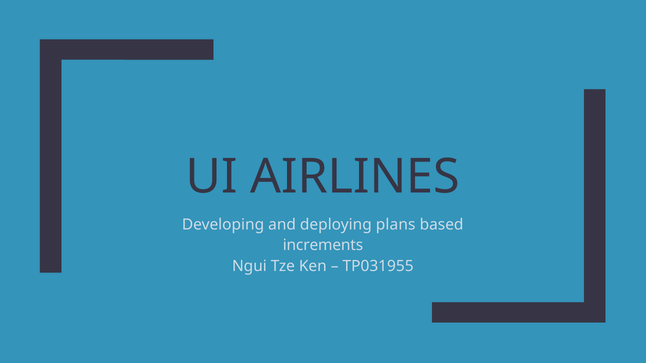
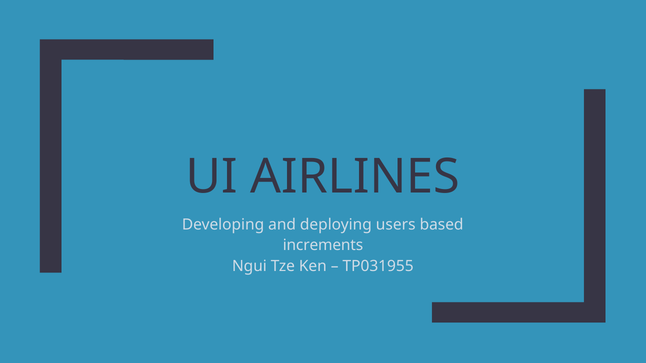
plans: plans -> users
